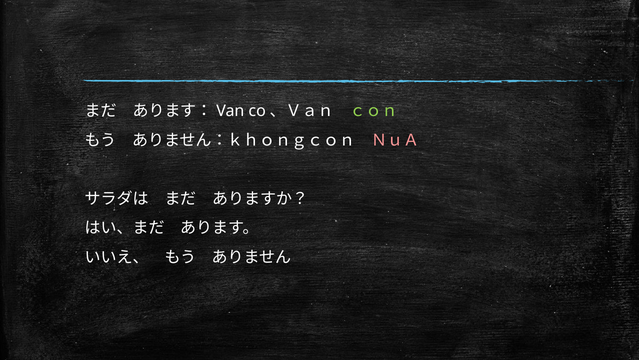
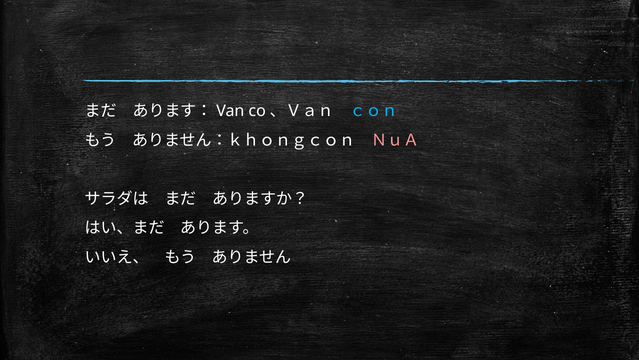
ｃｏｎ colour: light green -> light blue
